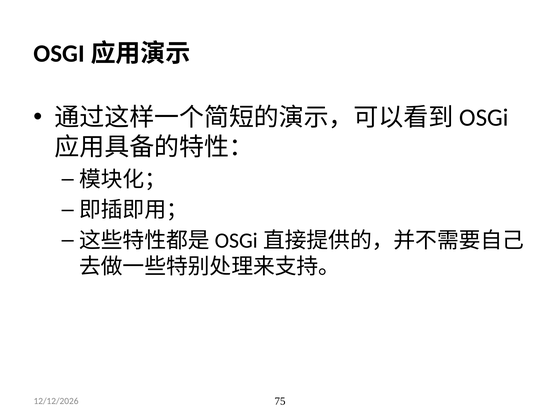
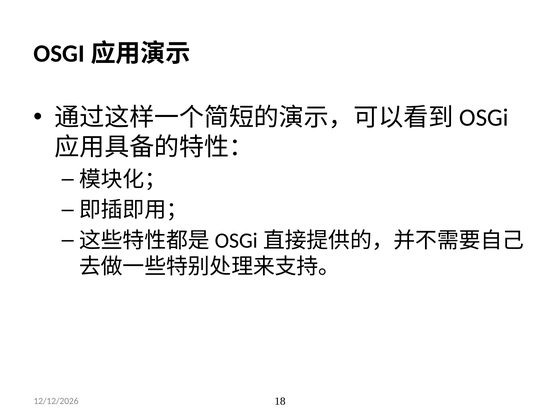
75: 75 -> 18
